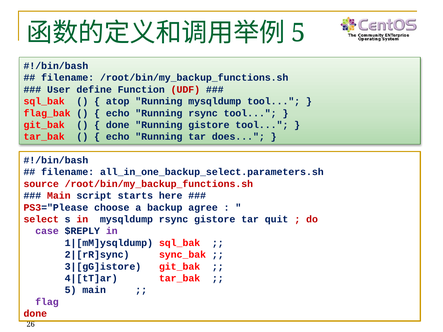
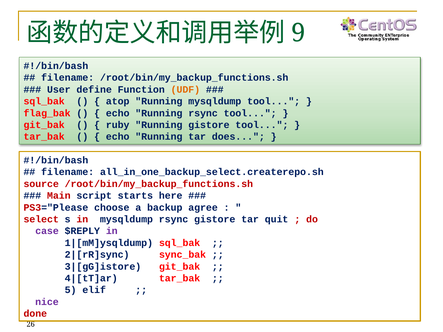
5 at (298, 33): 5 -> 9
UDF colour: red -> orange
done at (118, 125): done -> ruby
all_in_one_backup_select.parameters.sh: all_in_one_backup_select.parameters.sh -> all_in_one_backup_select.createrepo.sh
5 main: main -> elif
flag: flag -> nice
